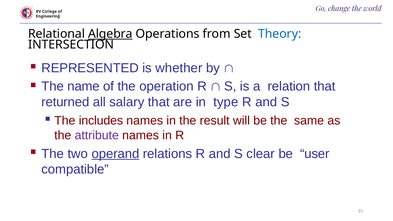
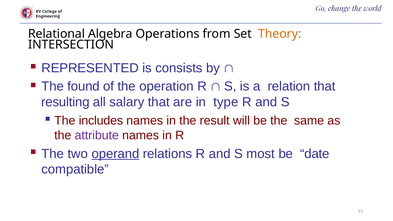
Algebra underline: present -> none
Theory colour: blue -> orange
whether: whether -> consists
name: name -> found
returned: returned -> resulting
clear: clear -> most
user: user -> date
